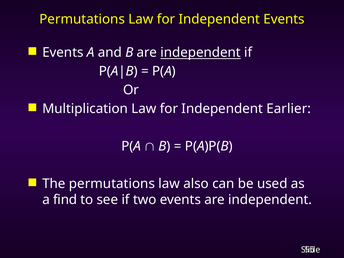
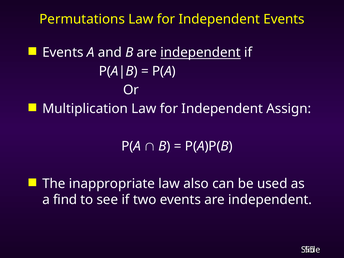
Earlier: Earlier -> Assign
The permutations: permutations -> inappropriate
